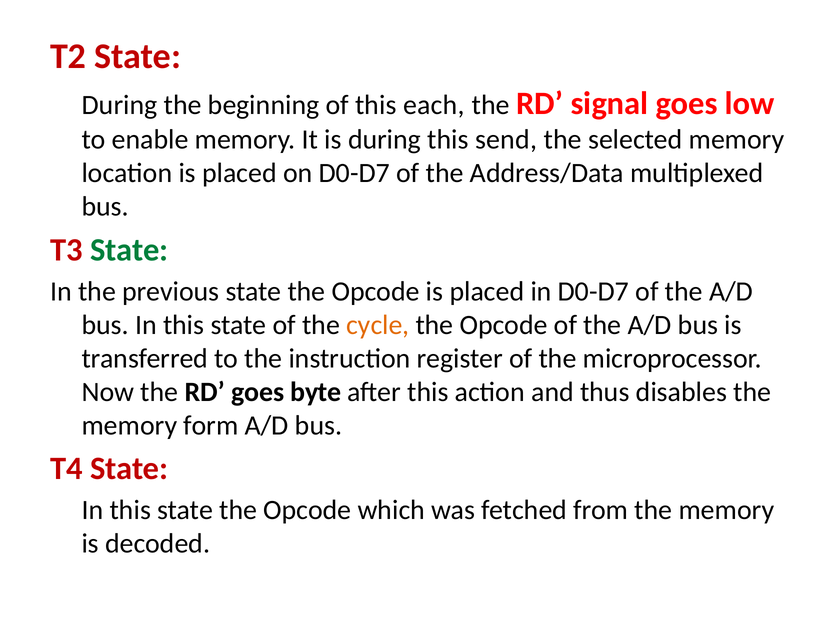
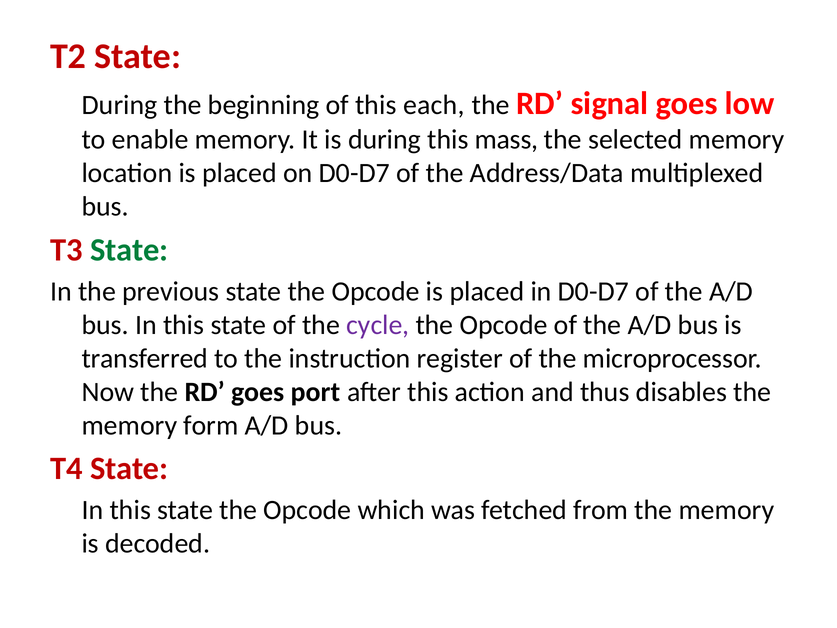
send: send -> mass
cycle colour: orange -> purple
byte: byte -> port
